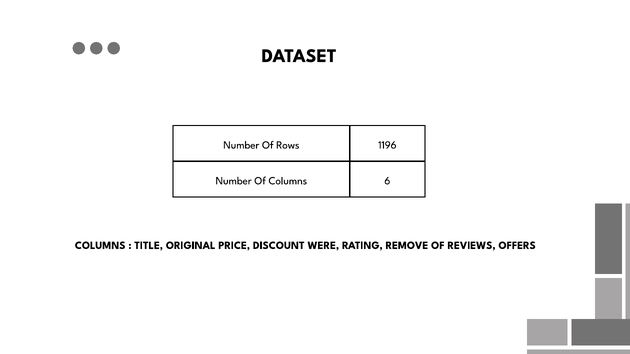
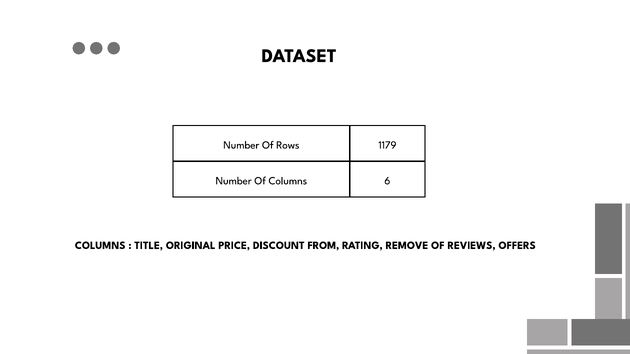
1196: 1196 -> 1179
WERE: WERE -> FROM
